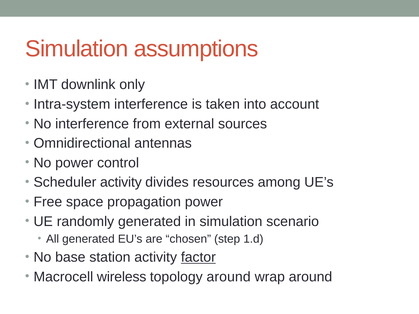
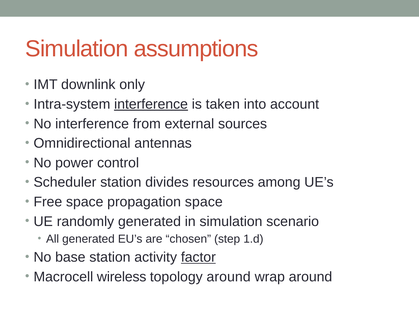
interference at (151, 104) underline: none -> present
Scheduler activity: activity -> station
propagation power: power -> space
